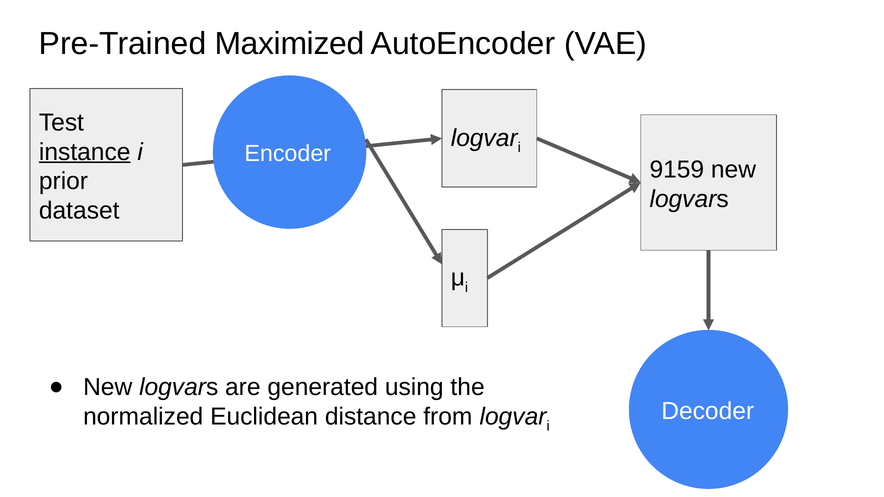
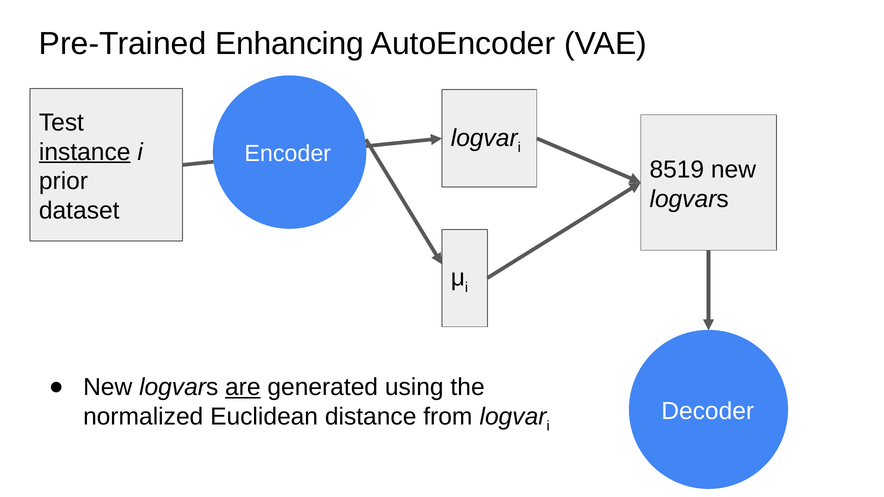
Maximized: Maximized -> Enhancing
9159: 9159 -> 8519
are underline: none -> present
